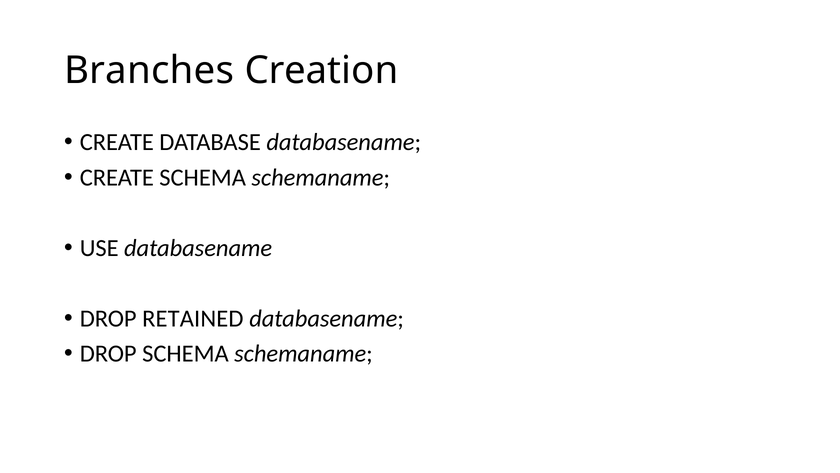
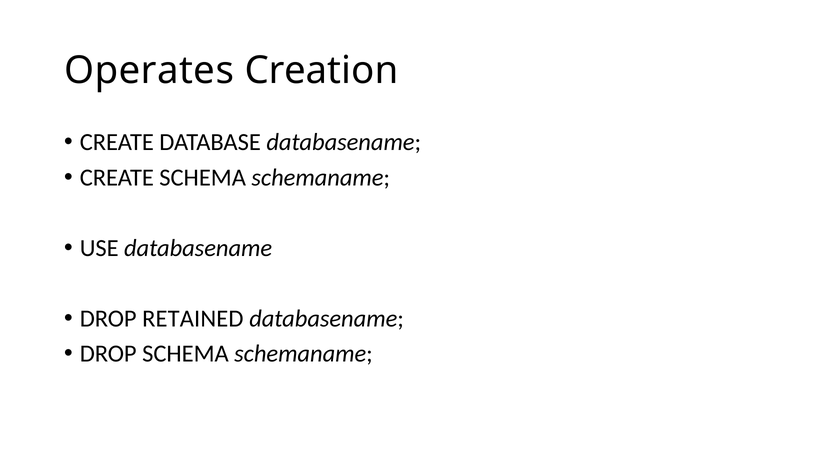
Branches: Branches -> Operates
